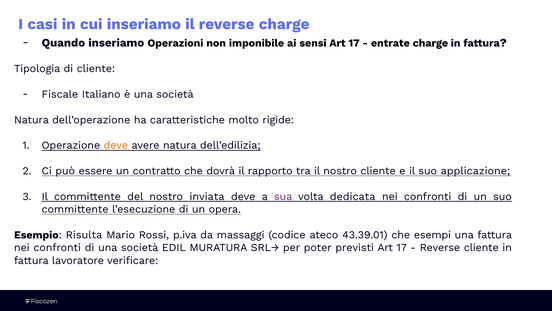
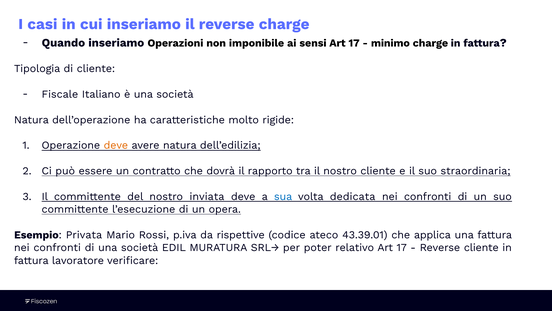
entrate: entrate -> minimo
applicazione: applicazione -> straordinaria
sua colour: purple -> blue
Risulta: Risulta -> Privata
massaggi: massaggi -> rispettive
esempi: esempi -> applica
previsti: previsti -> relativo
